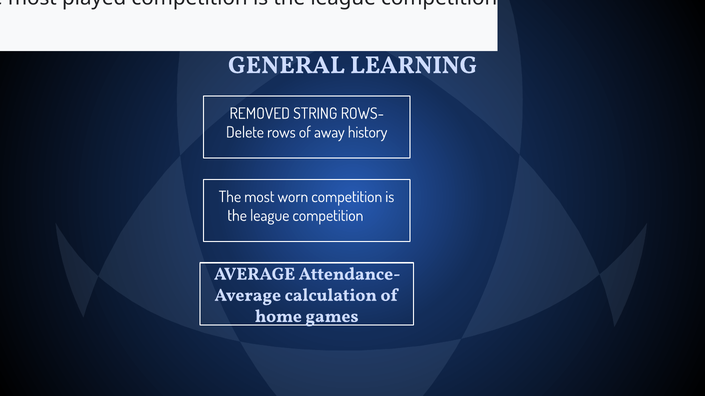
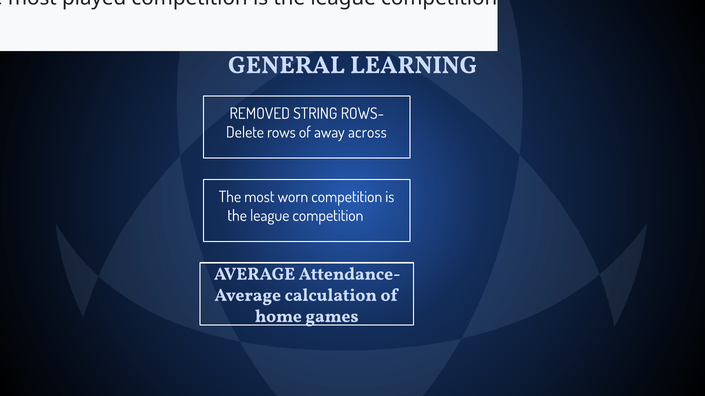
history: history -> across
